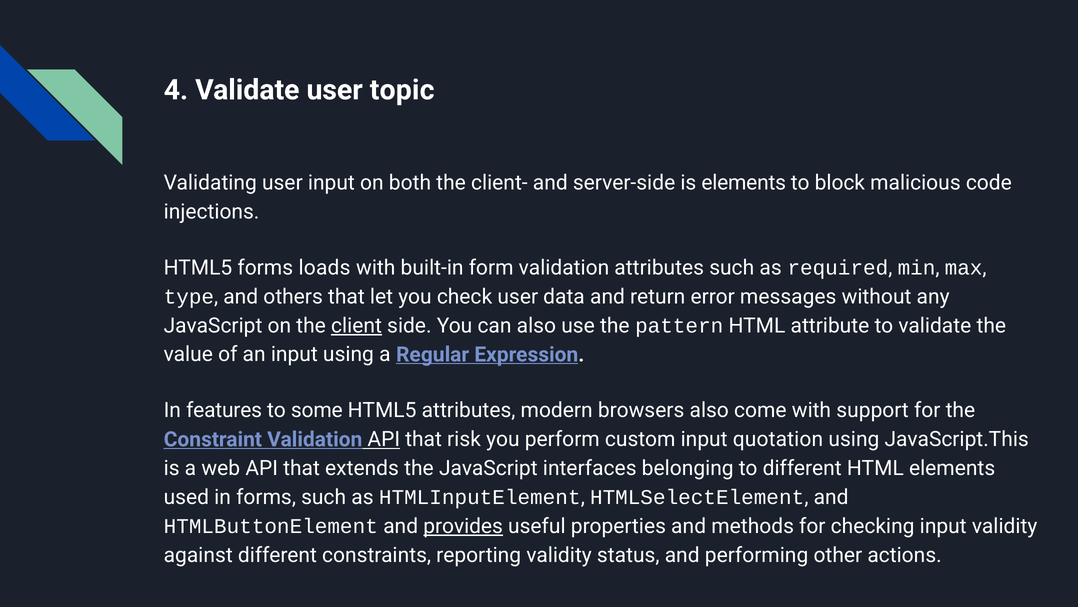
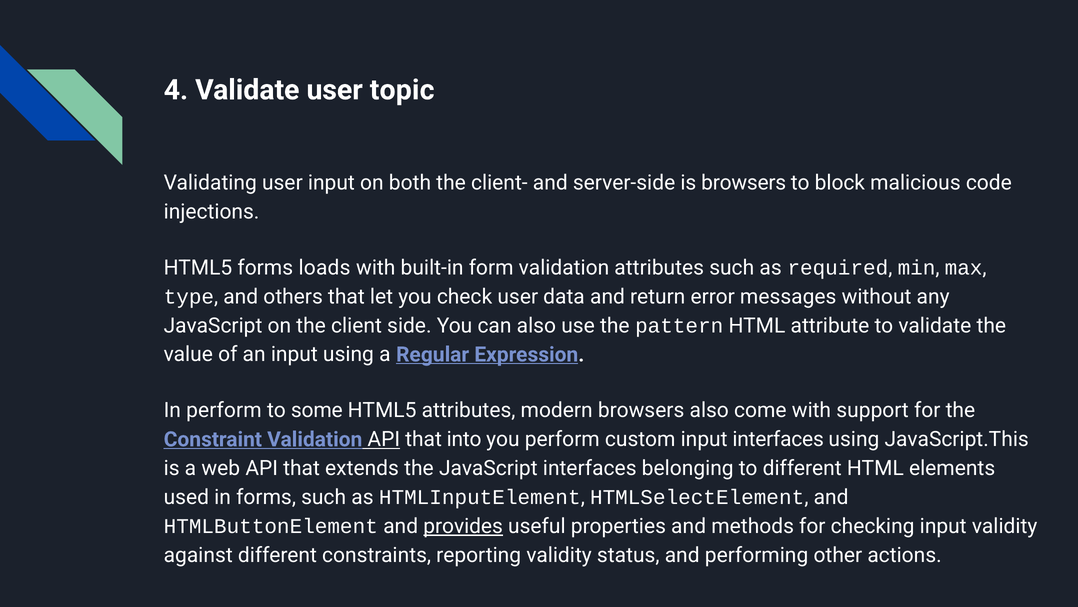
is elements: elements -> browsers
client underline: present -> none
In features: features -> perform
risk: risk -> into
input quotation: quotation -> interfaces
